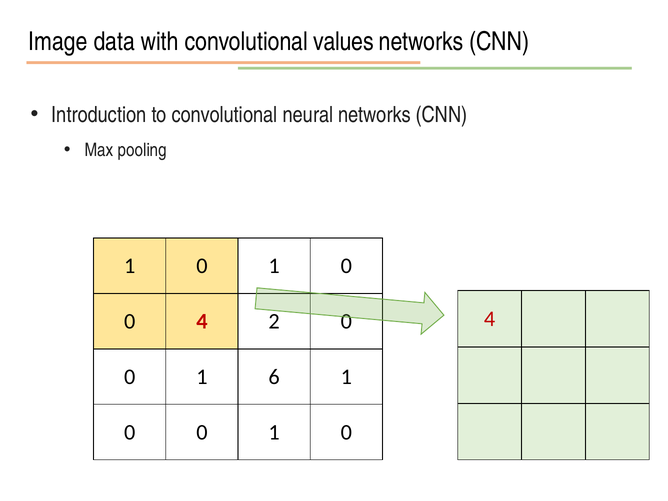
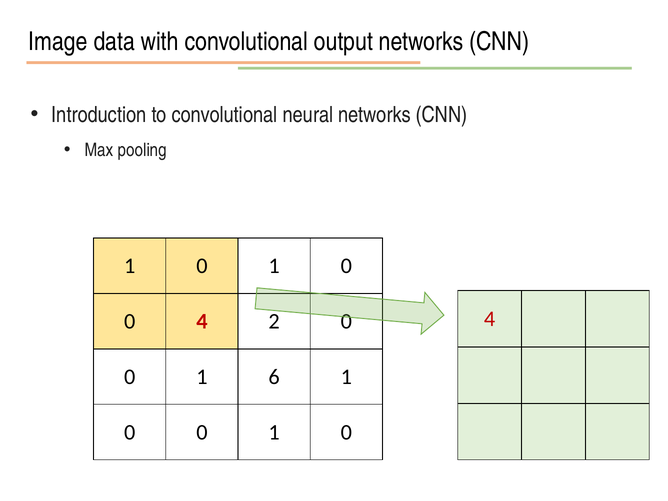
values: values -> output
